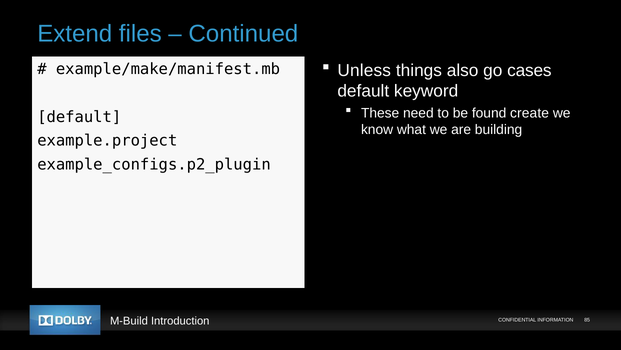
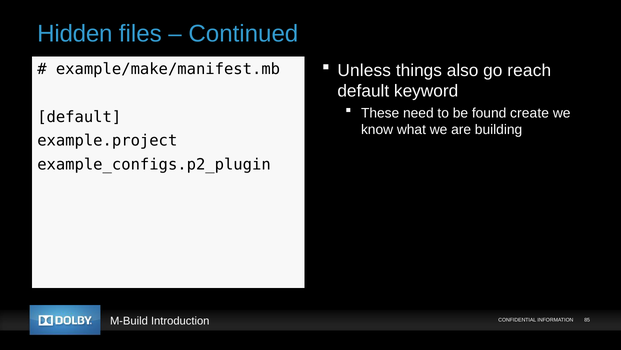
Extend: Extend -> Hidden
cases: cases -> reach
